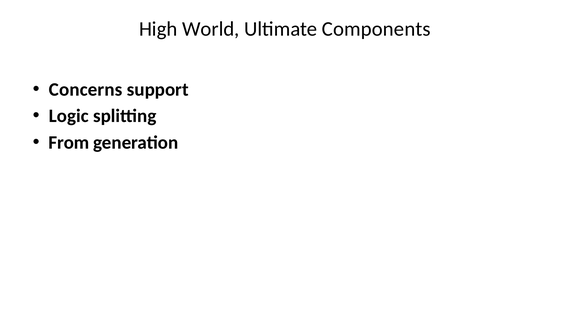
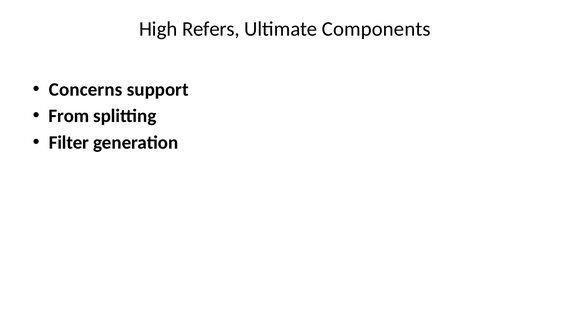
World: World -> Refers
Logic: Logic -> From
From: From -> Filter
